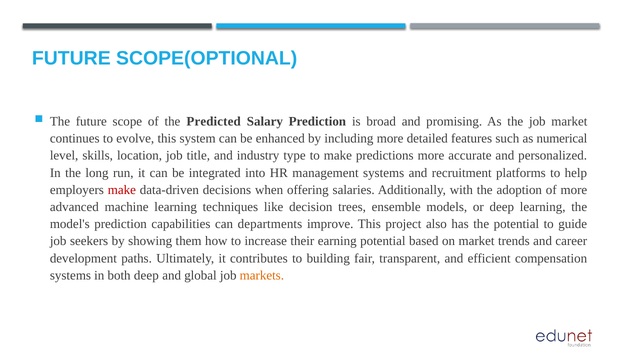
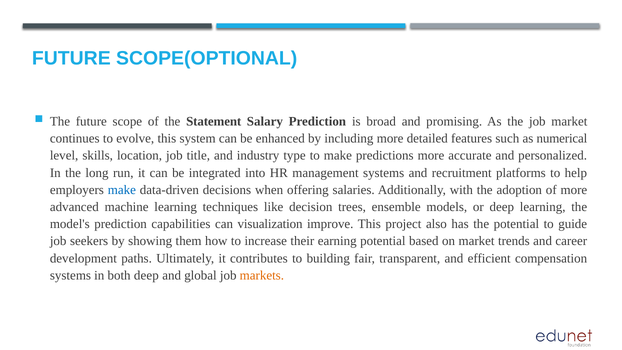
Predicted: Predicted -> Statement
make at (122, 190) colour: red -> blue
departments: departments -> visualization
